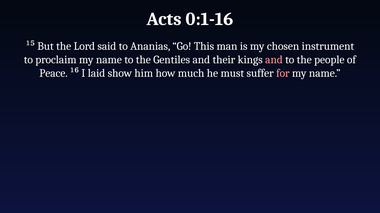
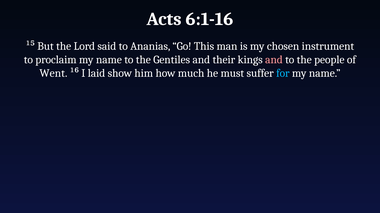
0:1-16: 0:1-16 -> 6:1-16
Peace: Peace -> Went
for colour: pink -> light blue
